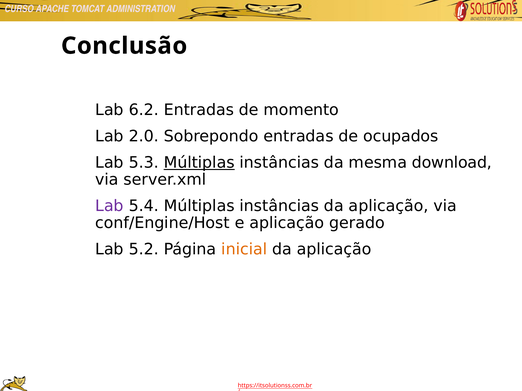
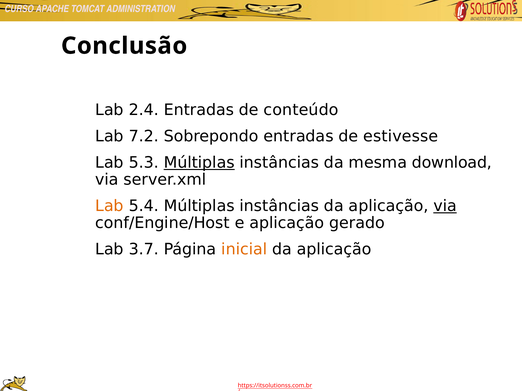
6.2: 6.2 -> 2.4
momento: momento -> conteúdo
2.0: 2.0 -> 7.2
ocupados: ocupados -> estivesse
Lab at (109, 206) colour: purple -> orange
via at (445, 206) underline: none -> present
5.2: 5.2 -> 3.7
